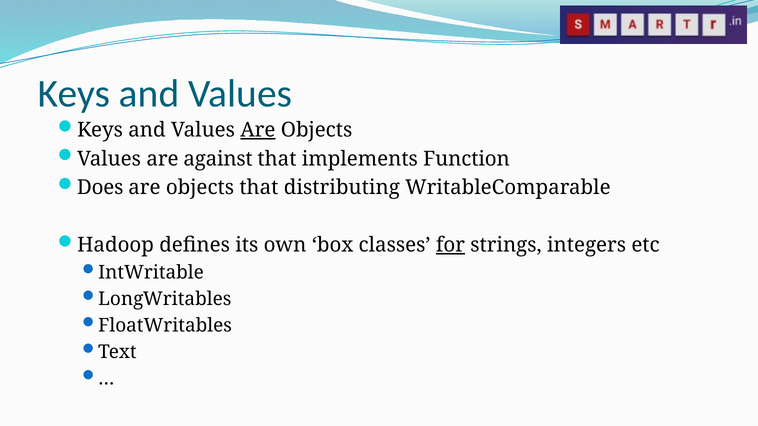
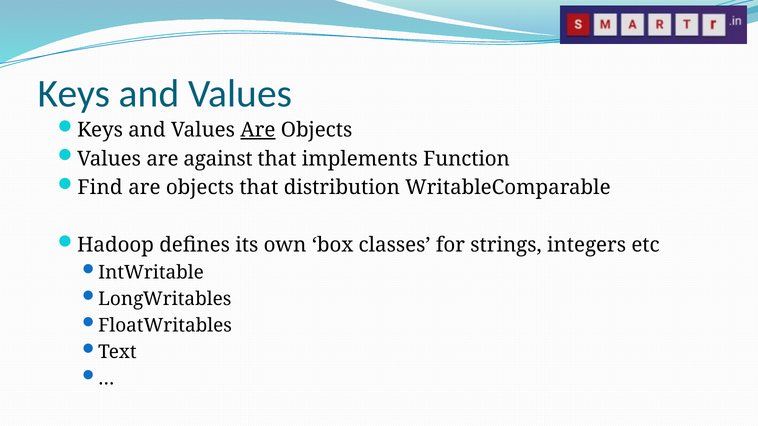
Does: Does -> Find
distributing: distributing -> distribution
for underline: present -> none
